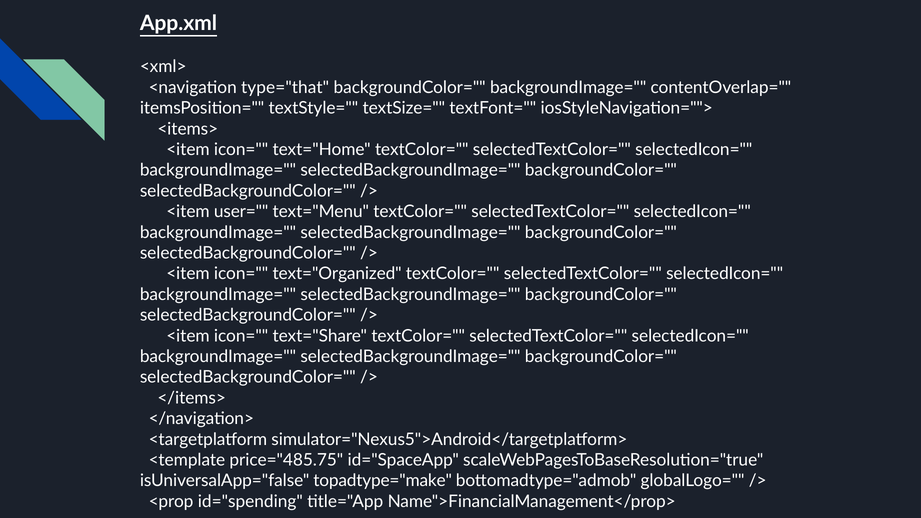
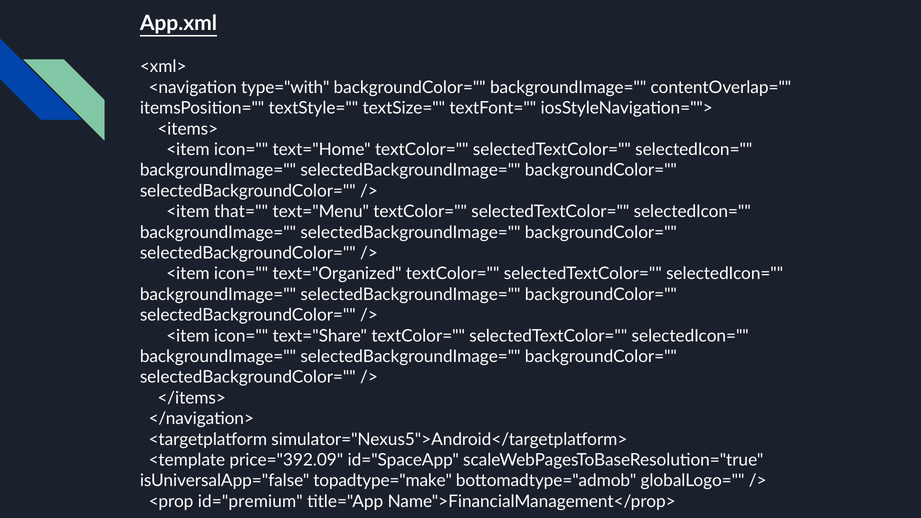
type="that: type="that -> type="with
user=: user= -> that=
price="485.75: price="485.75 -> price="392.09
id="spending: id="spending -> id="premium
